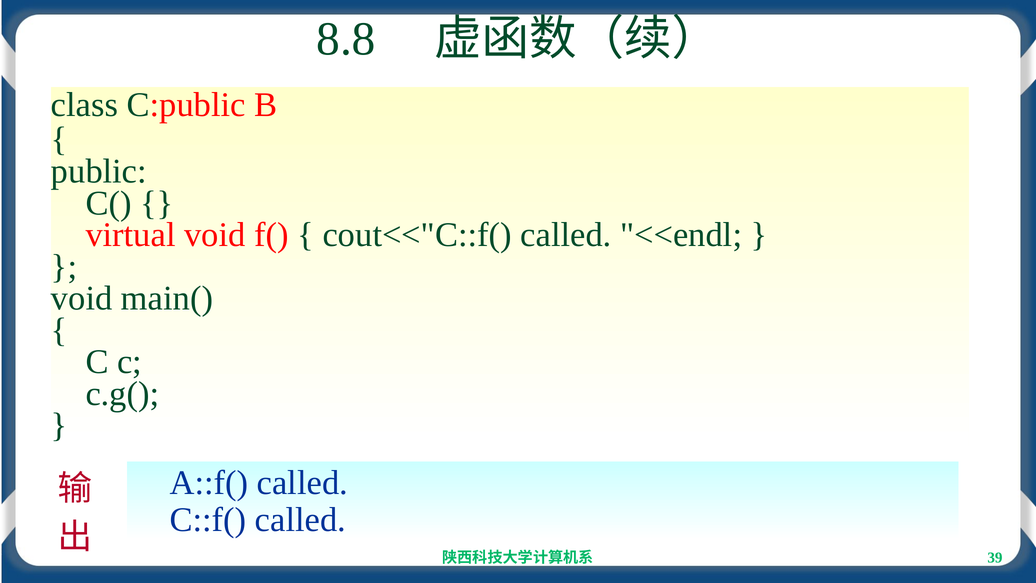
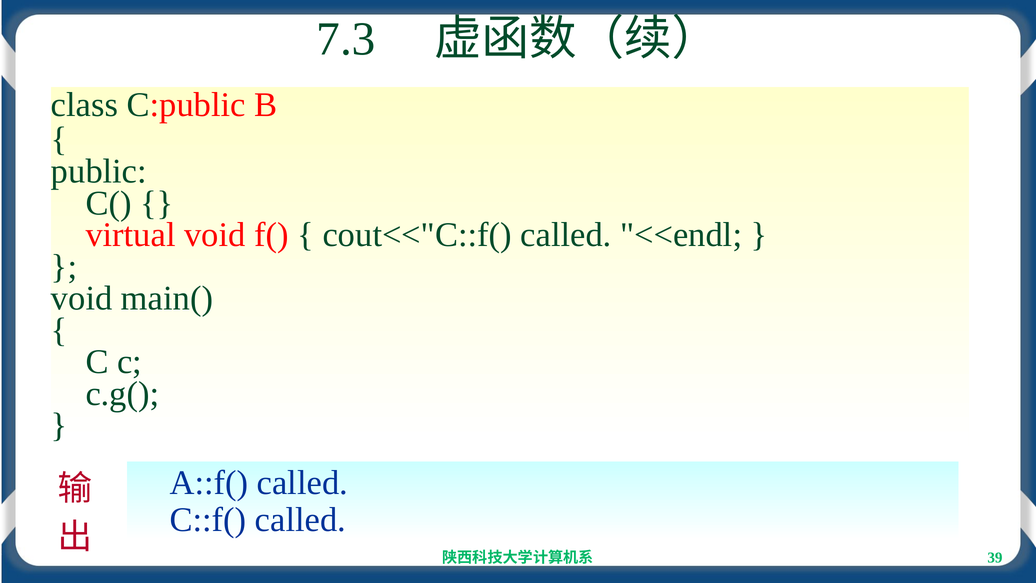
8.8: 8.8 -> 7.3
